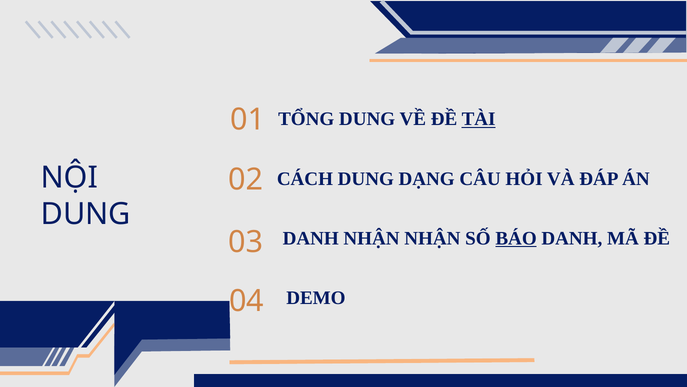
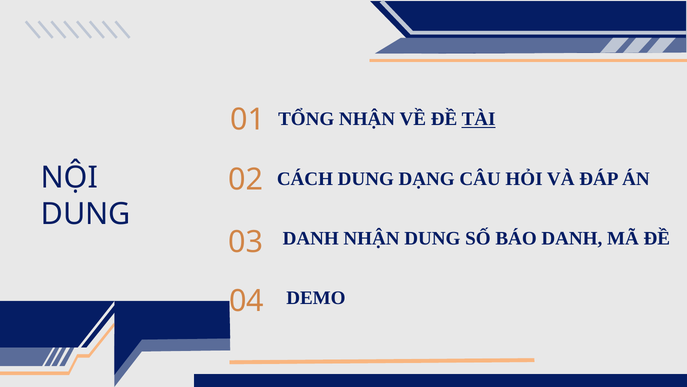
TỔNG DUNG: DUNG -> NHẬN
NHẬN NHẬN: NHẬN -> DUNG
BÁO underline: present -> none
